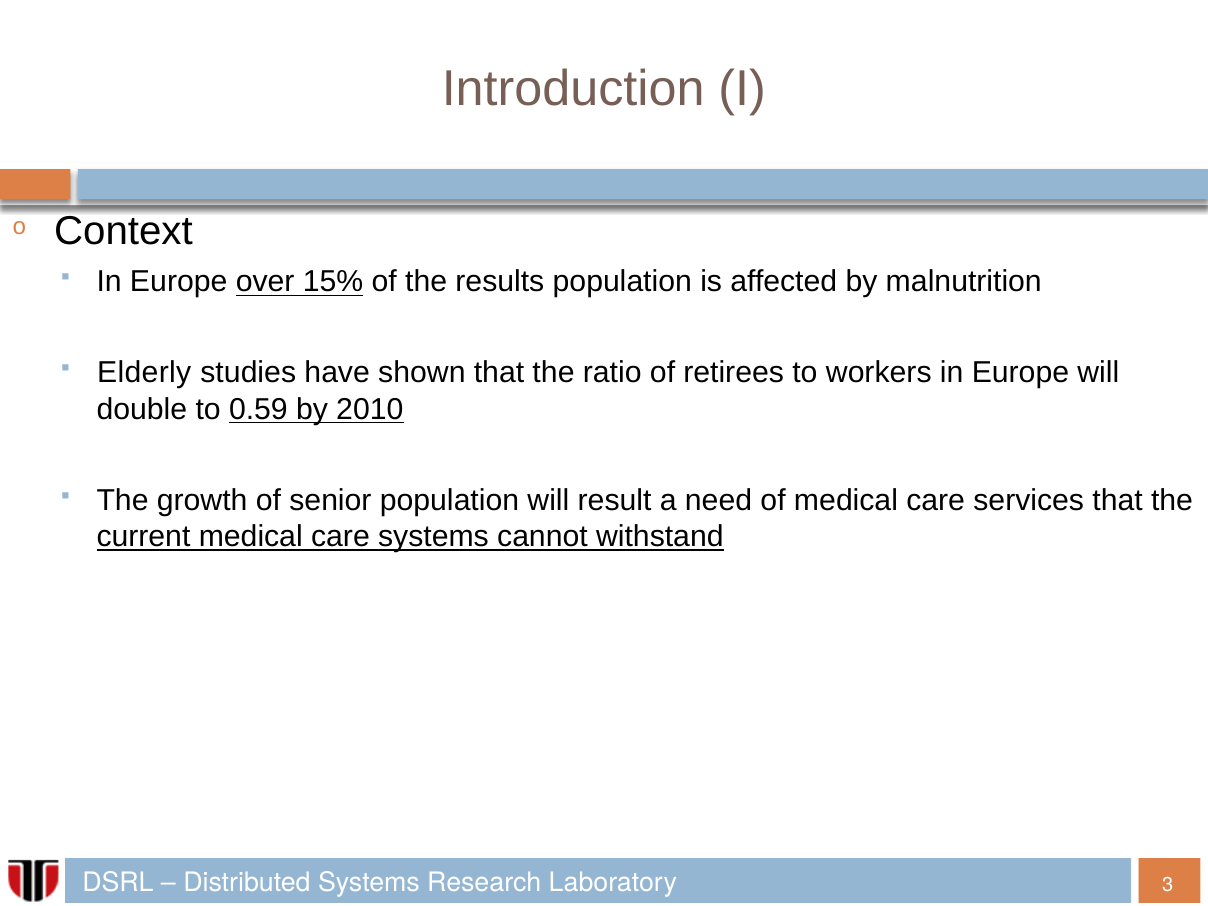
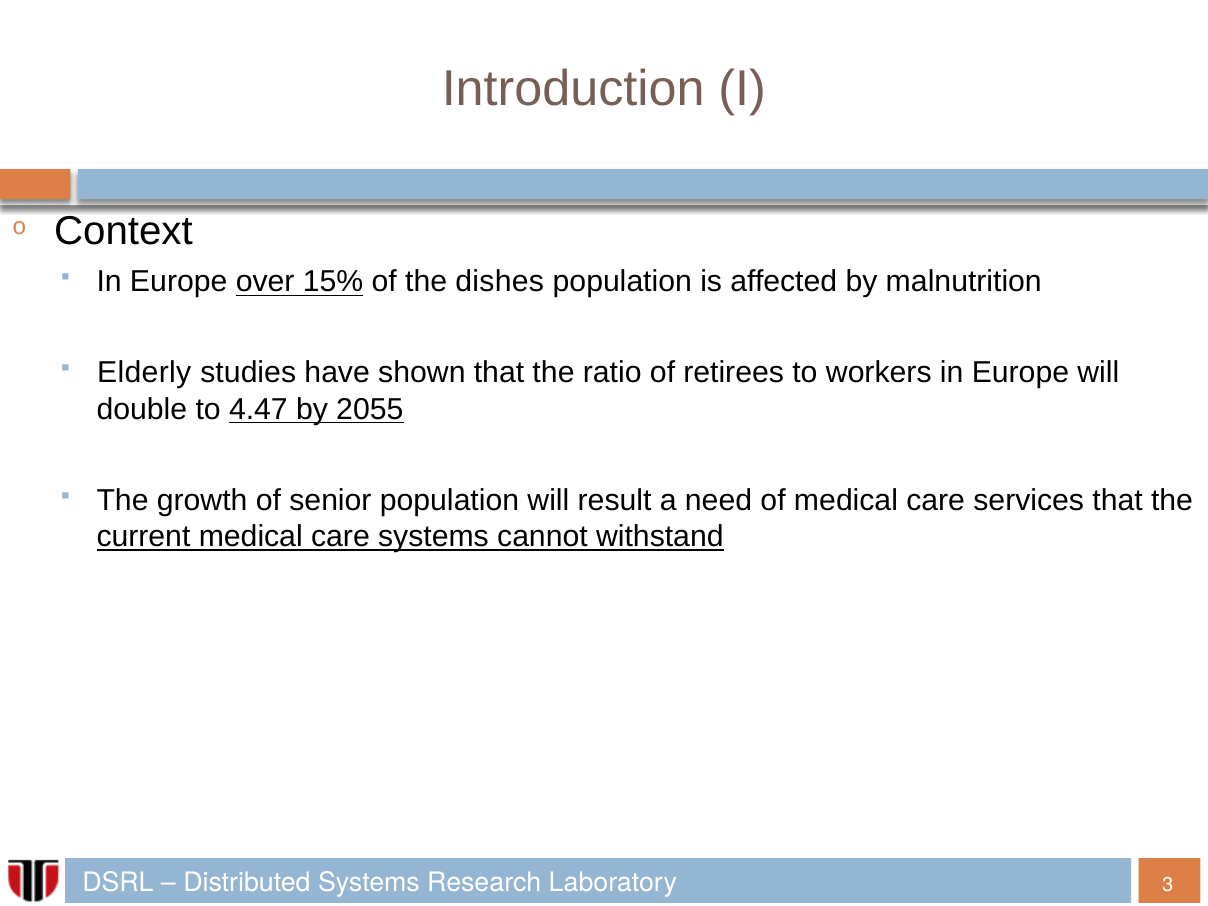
results: results -> dishes
0.59: 0.59 -> 4.47
2010: 2010 -> 2055
